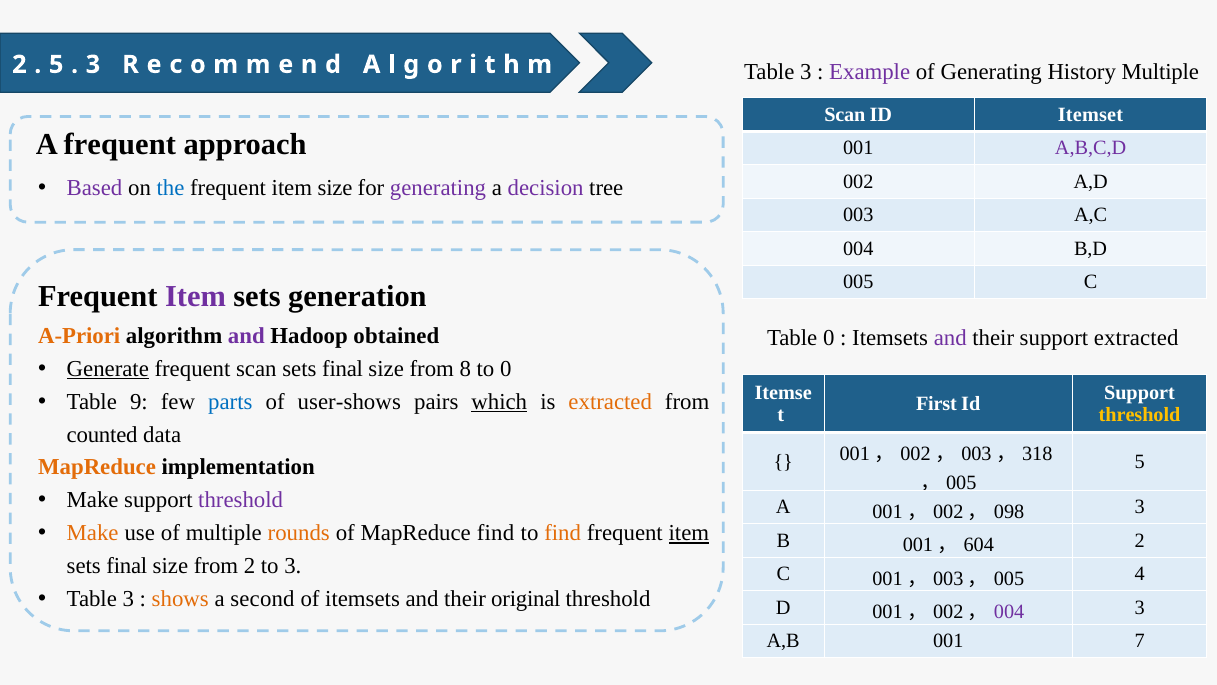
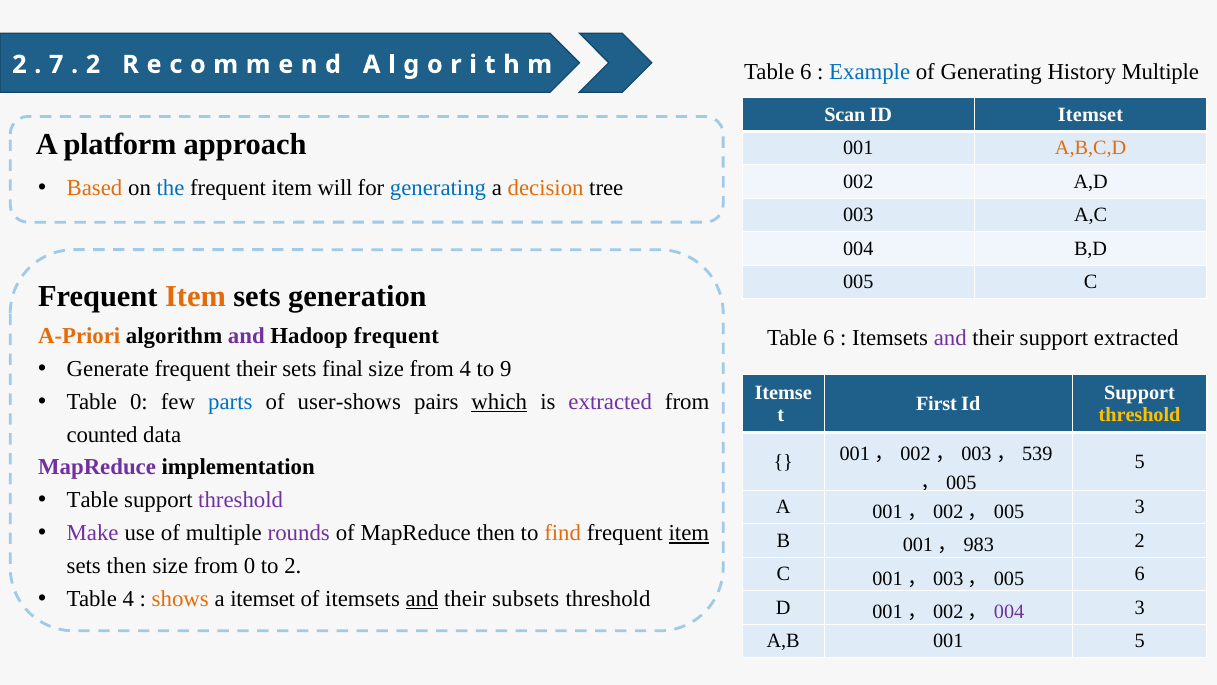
5 at (56, 64): 5 -> 7
3 at (93, 64): 3 -> 2
3 at (806, 72): 3 -> 6
Example colour: purple -> blue
A frequent: frequent -> platform
A,B,C,D colour: purple -> orange
Based colour: purple -> orange
item size: size -> will
generating at (438, 188) colour: purple -> blue
decision colour: purple -> orange
Item at (195, 297) colour: purple -> orange
Hadoop obtained: obtained -> frequent
0 at (829, 338): 0 -> 6
Generate underline: present -> none
frequent scan: scan -> their
from 8: 8 -> 4
to 0: 0 -> 9
Table 9: 9 -> 0
extracted at (610, 401) colour: orange -> purple
318: 318 -> 539
MapReduce at (97, 467) colour: orange -> purple
Make at (93, 500): Make -> Table
098 at (1009, 511): 098 -> 005
Make at (93, 533) colour: orange -> purple
rounds colour: orange -> purple
MapReduce find: find -> then
604: 604 -> 983
final at (127, 566): final -> then
from 2: 2 -> 0
to 3: 3 -> 2
005 4: 4 -> 6
3 at (128, 599): 3 -> 4
a second: second -> itemset
and at (422, 599) underline: none -> present
original: original -> subsets
001 7: 7 -> 5
